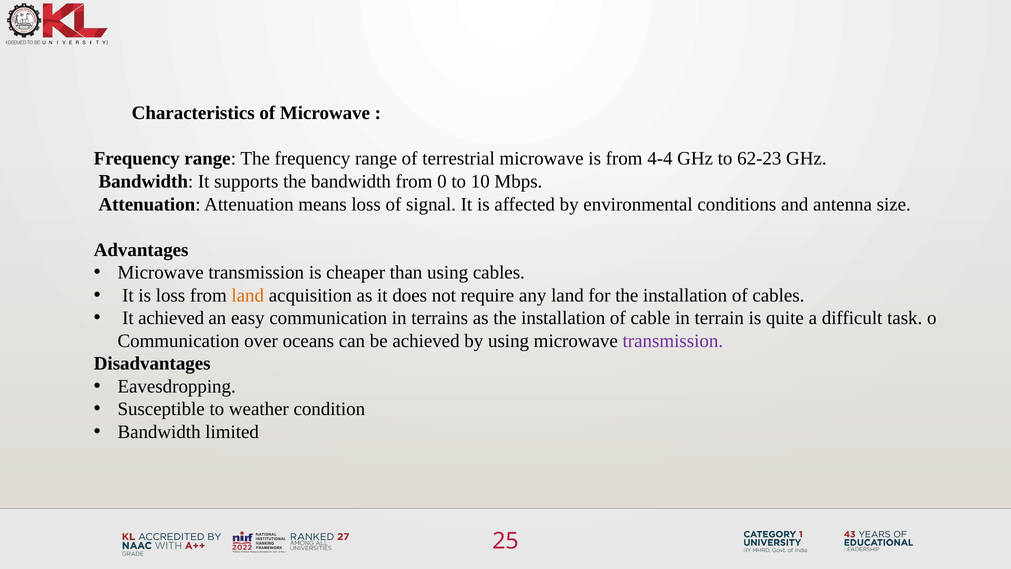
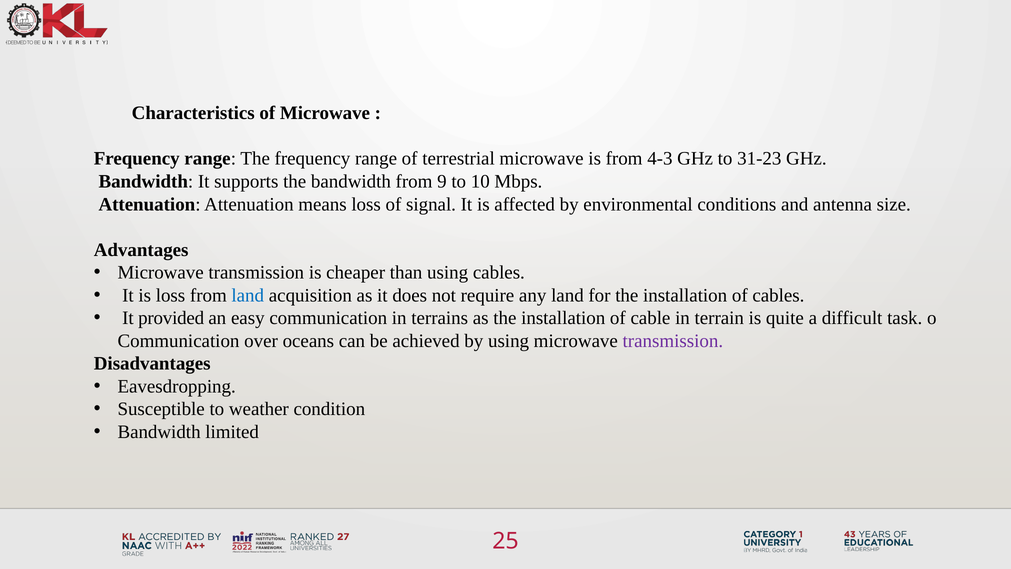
4-4: 4-4 -> 4-3
62-23: 62-23 -> 31-23
0: 0 -> 9
land at (248, 295) colour: orange -> blue
It achieved: achieved -> provided
